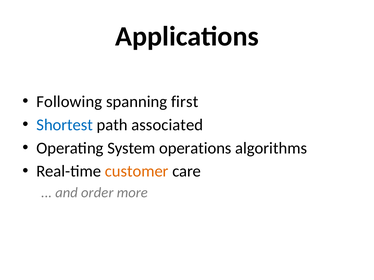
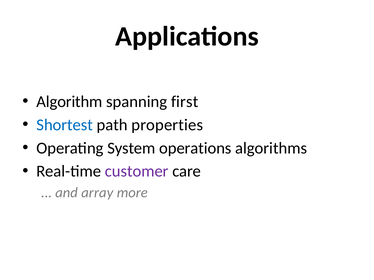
Following: Following -> Algorithm
associated: associated -> properties
customer colour: orange -> purple
order: order -> array
